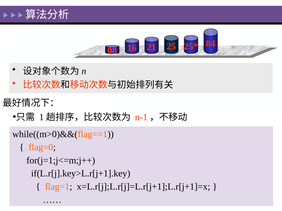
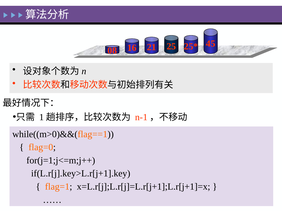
84: 84 -> 45
